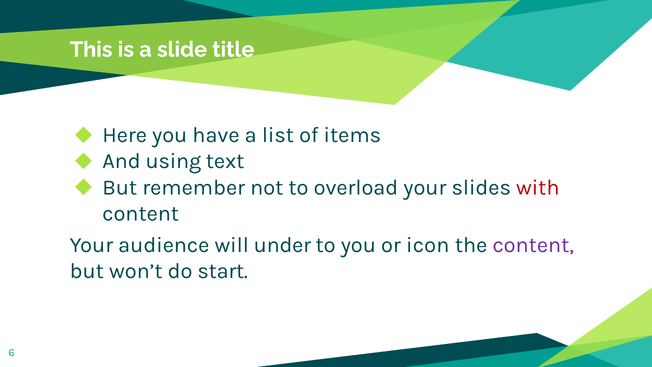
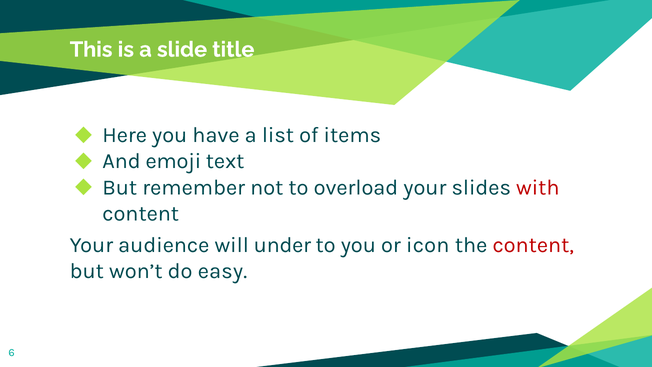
using: using -> emoji
content at (533, 245) colour: purple -> red
start: start -> easy
